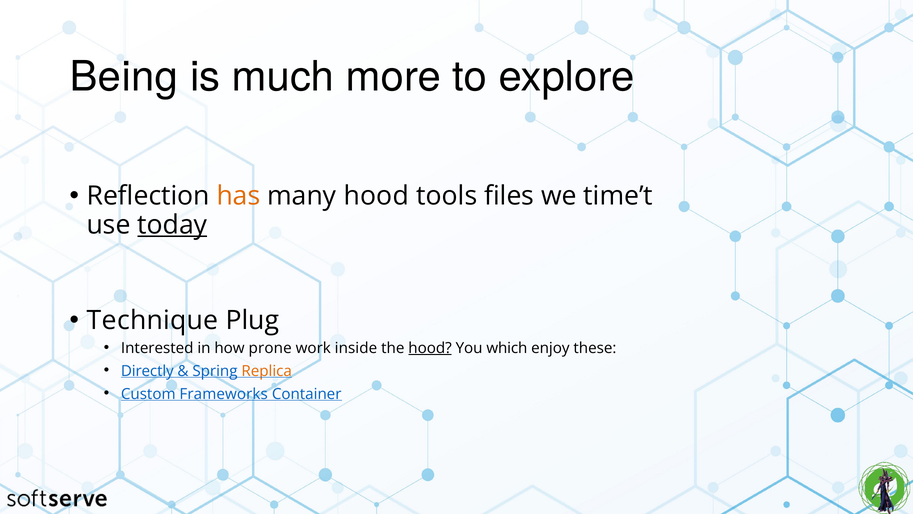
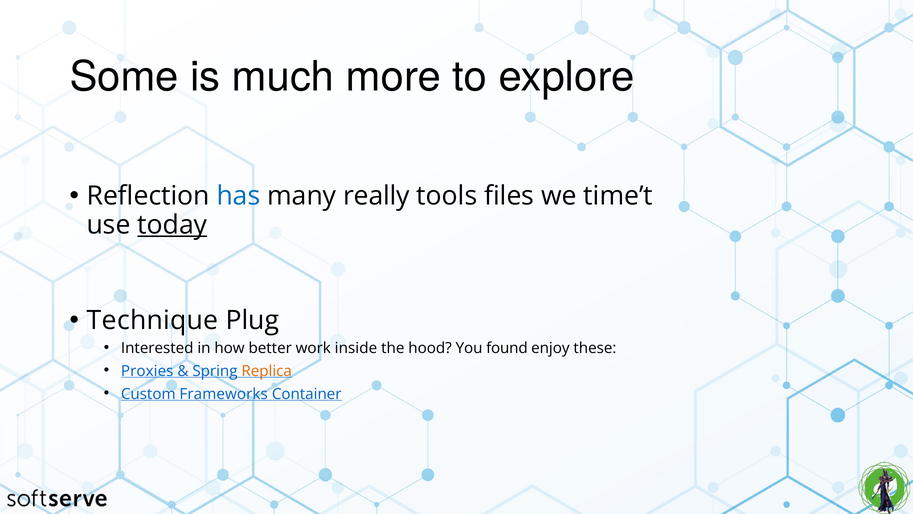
Being: Being -> Some
has colour: orange -> blue
many hood: hood -> really
prone: prone -> better
hood at (430, 348) underline: present -> none
which: which -> found
Directly: Directly -> Proxies
